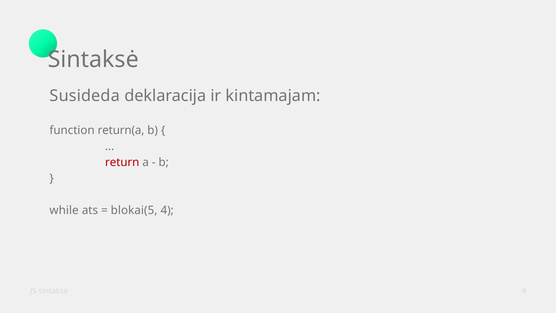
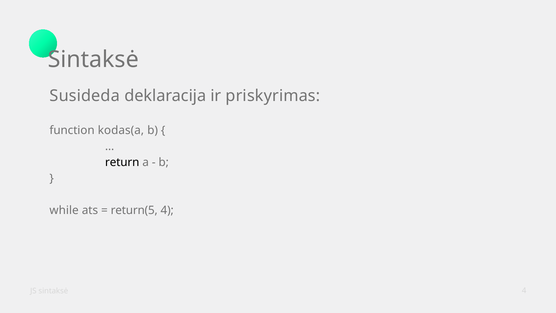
kintamajam: kintamajam -> priskyrimas
return(a: return(a -> kodas(a
return colour: red -> black
blokai(5: blokai(5 -> return(5
